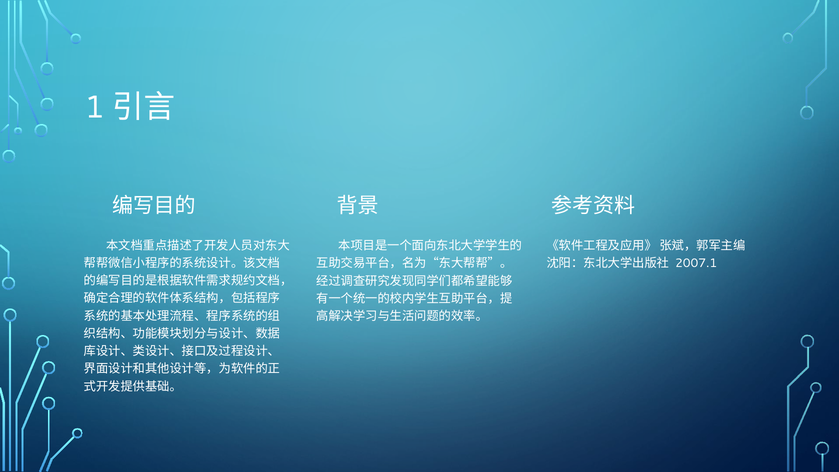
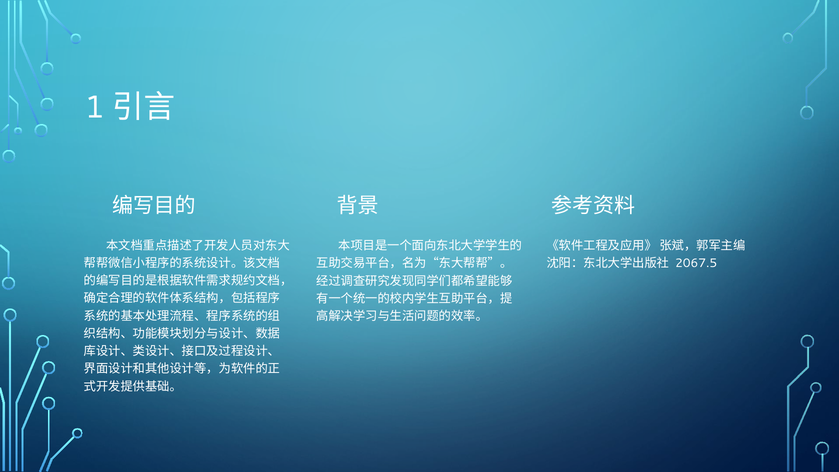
2007.1: 2007.1 -> 2067.5
